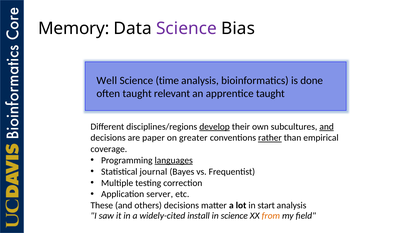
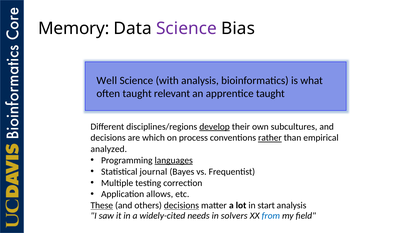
time: time -> with
done: done -> what
and at (327, 127) underline: present -> none
paper: paper -> which
greater: greater -> process
coverage: coverage -> analyzed
server: server -> allows
These underline: none -> present
decisions at (181, 206) underline: none -> present
install: install -> needs
in science: science -> solvers
from colour: orange -> blue
